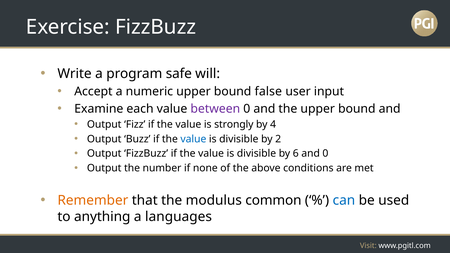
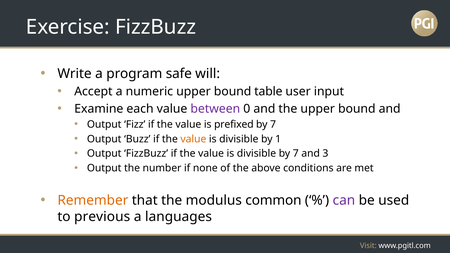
false: false -> table
strongly: strongly -> prefixed
4 at (273, 124): 4 -> 7
value at (193, 139) colour: blue -> orange
2: 2 -> 1
divisible by 6: 6 -> 7
and 0: 0 -> 3
can colour: blue -> purple
anything: anything -> previous
